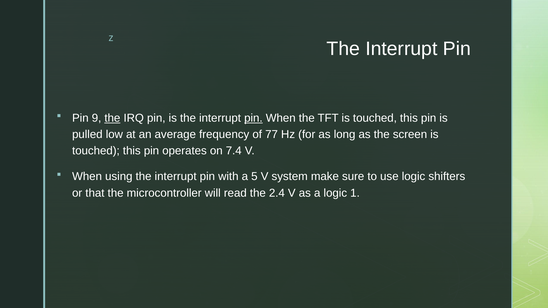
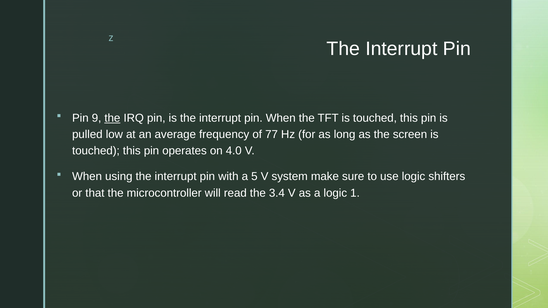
pin at (253, 118) underline: present -> none
7.4: 7.4 -> 4.0
2.4: 2.4 -> 3.4
